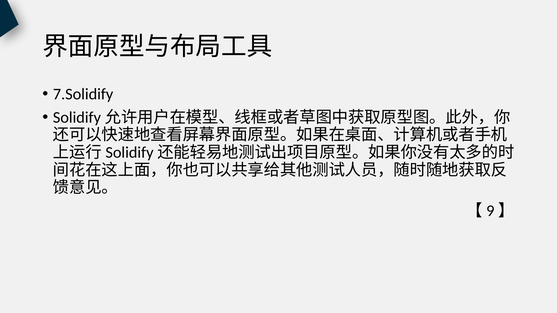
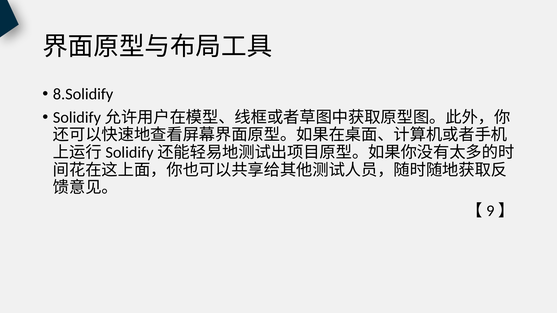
7.Solidify: 7.Solidify -> 8.Solidify
